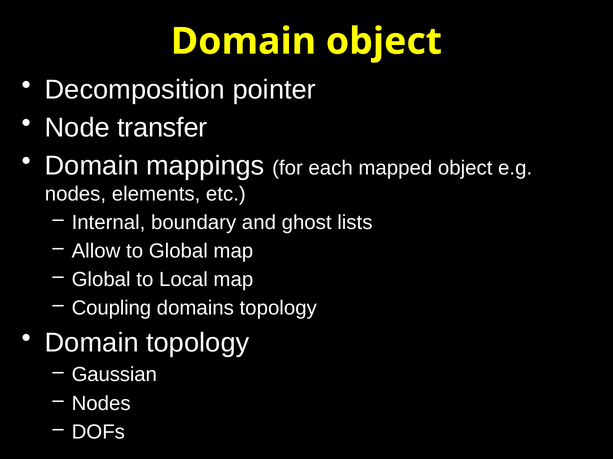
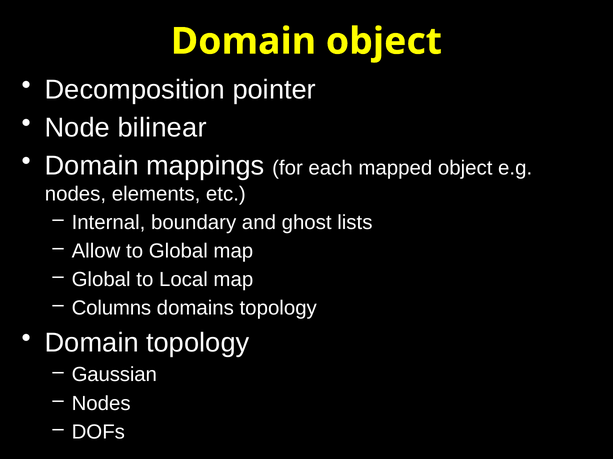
transfer: transfer -> bilinear
Coupling: Coupling -> Columns
